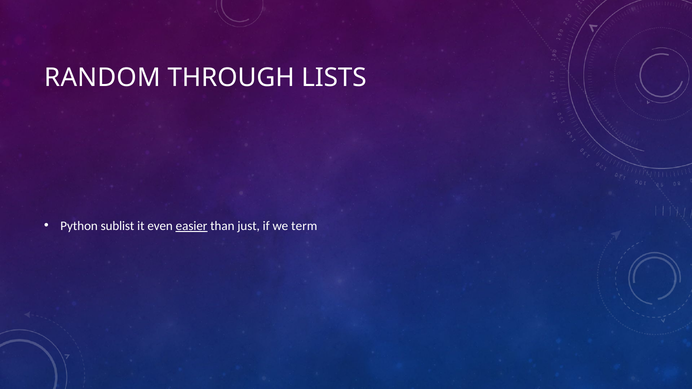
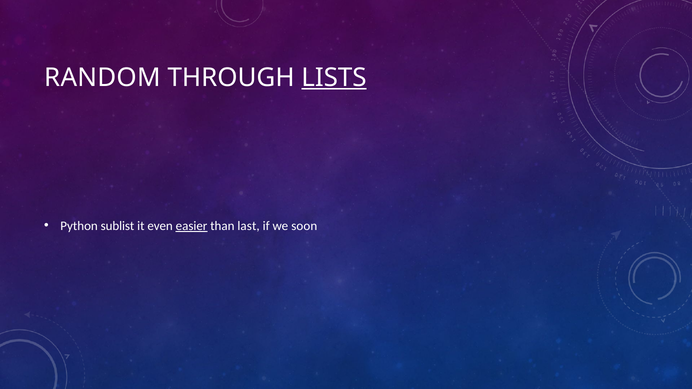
LISTS underline: none -> present
just: just -> last
term: term -> soon
